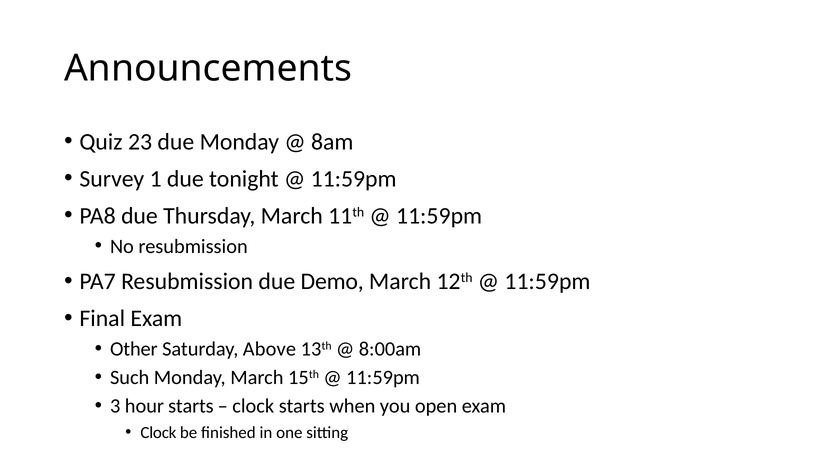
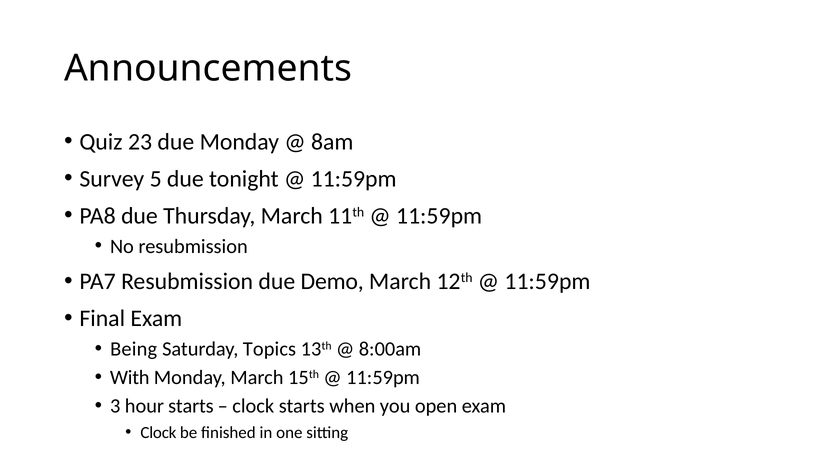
1: 1 -> 5
Other: Other -> Being
Above: Above -> Topics
Such: Such -> With
